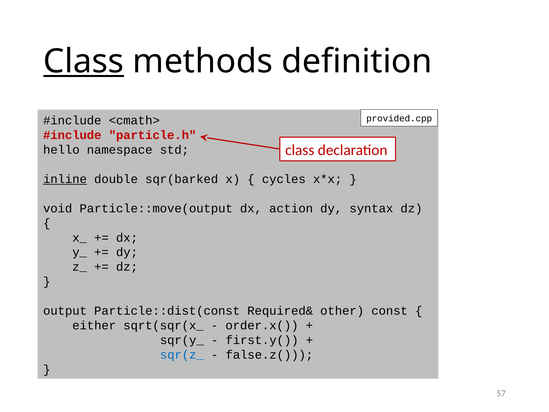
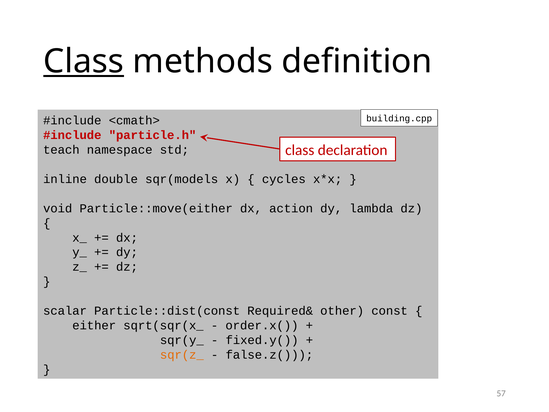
provided.cpp: provided.cpp -> building.cpp
hello: hello -> teach
inline underline: present -> none
sqr(barked: sqr(barked -> sqr(models
Particle::move(output: Particle::move(output -> Particle::move(either
syntax: syntax -> lambda
output: output -> scalar
first.y(: first.y( -> fixed.y(
sqr(z_ colour: blue -> orange
